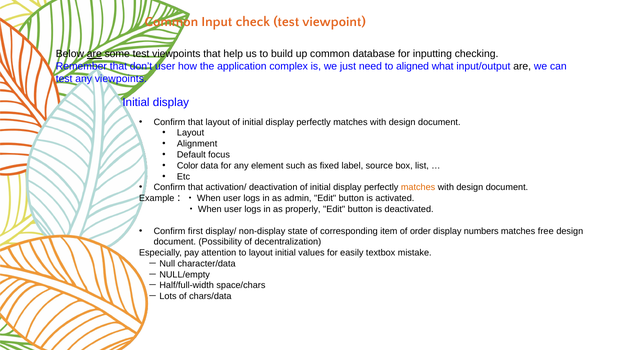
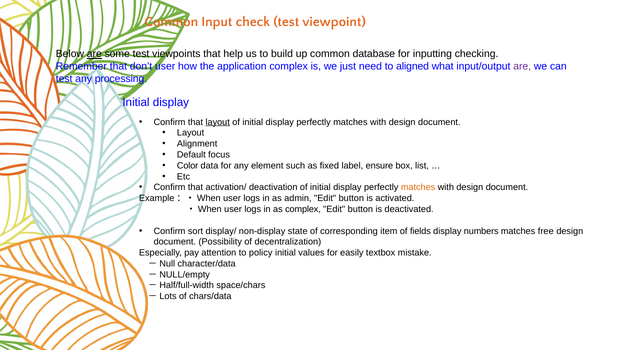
are at (522, 66) colour: black -> purple
any viewpoints: viewpoints -> processing
layout at (218, 122) underline: none -> present
source: source -> ensure
as properly: properly -> complex
first: first -> sort
order: order -> fields
to layout: layout -> policy
